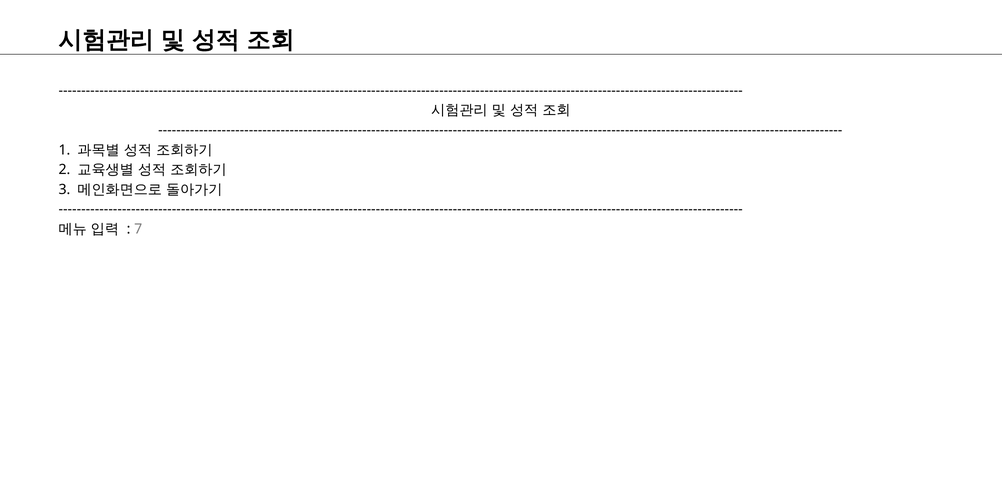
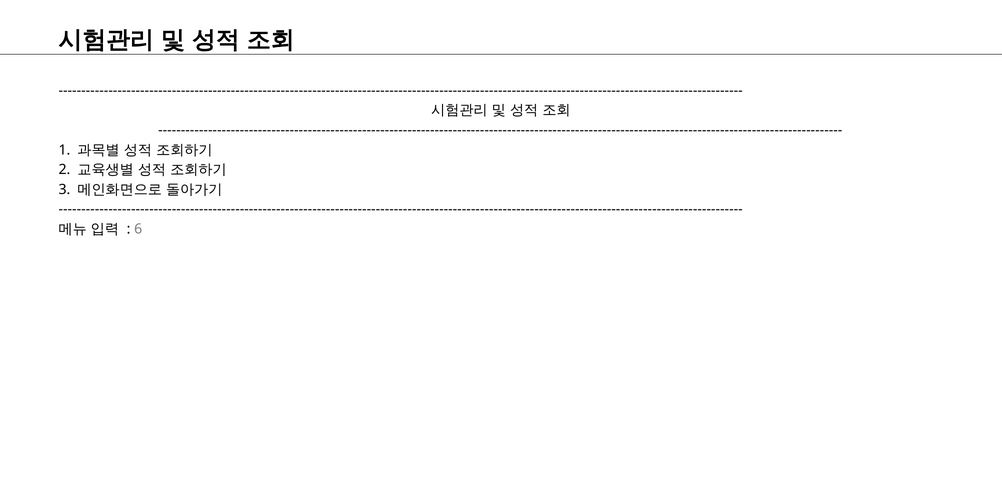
7: 7 -> 6
